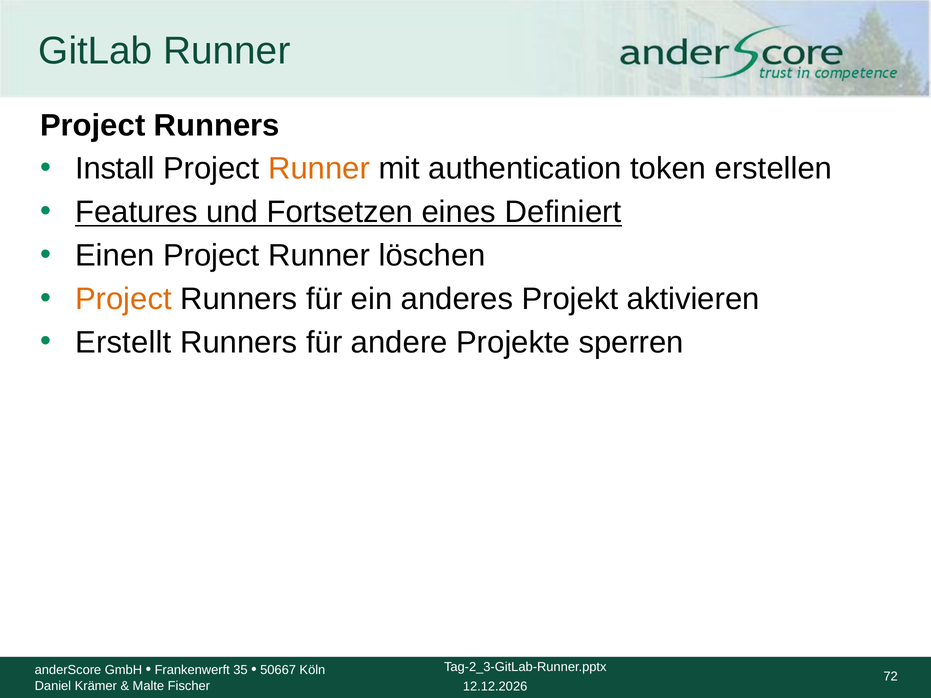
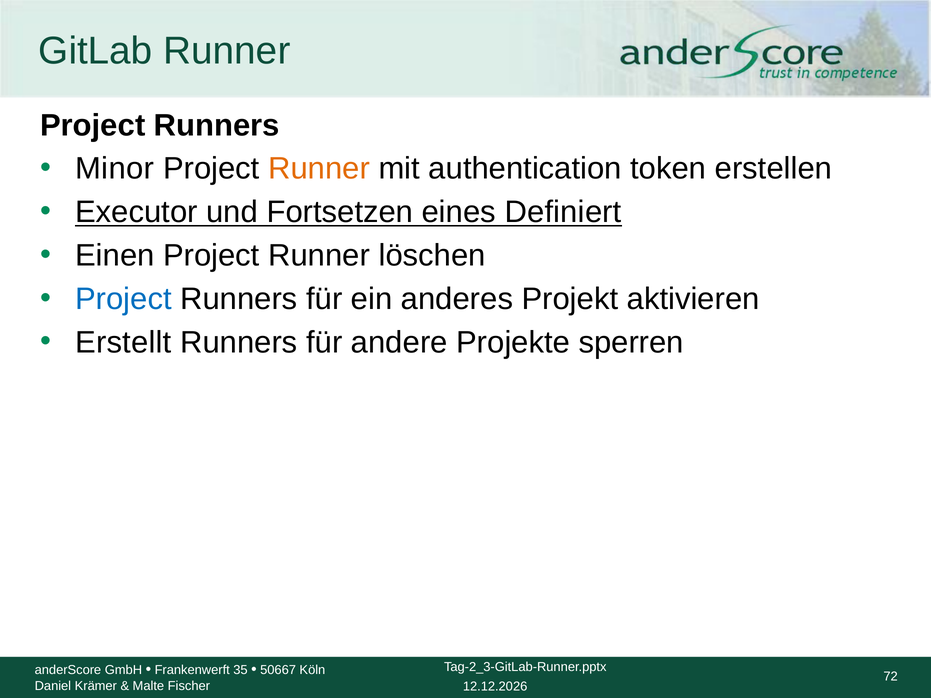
Install: Install -> Minor
Features: Features -> Executor
Project at (123, 299) colour: orange -> blue
